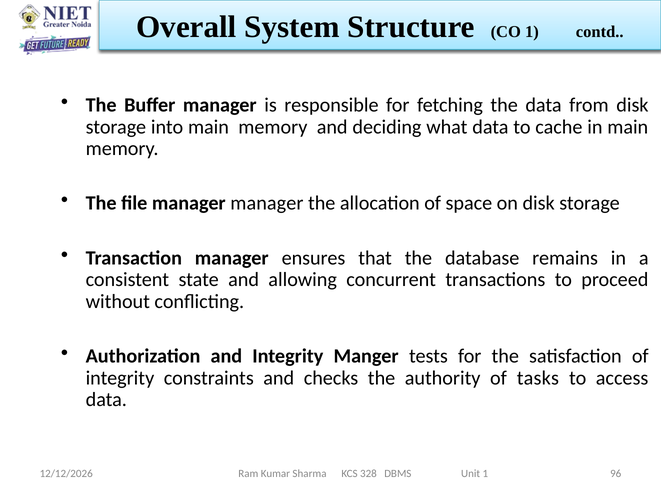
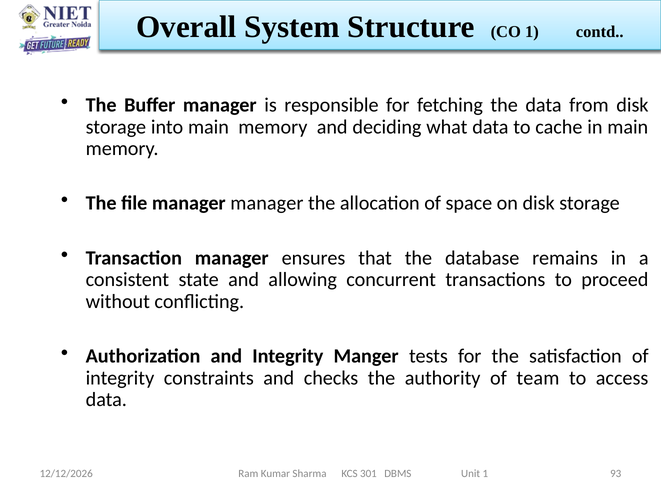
tasks: tasks -> team
96: 96 -> 93
328: 328 -> 301
